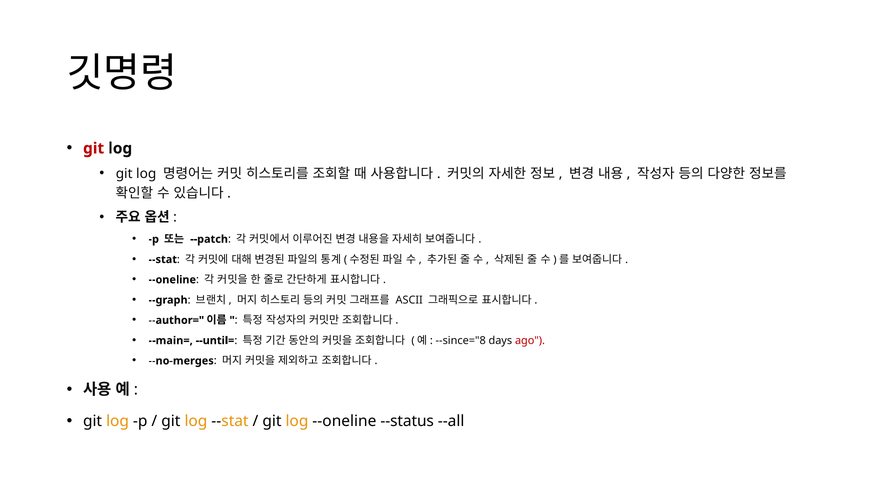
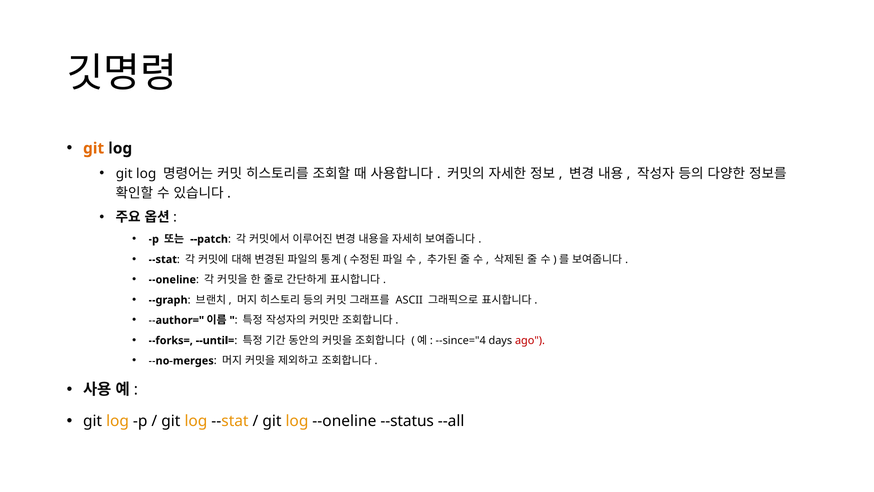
git at (94, 148) colour: red -> orange
--main=: --main= -> --forks=
--since="8: --since="8 -> --since="4
